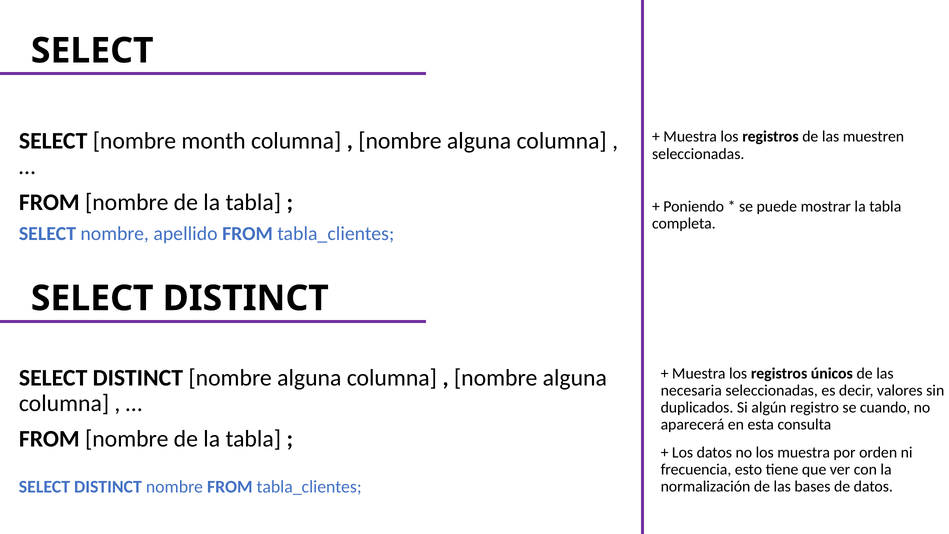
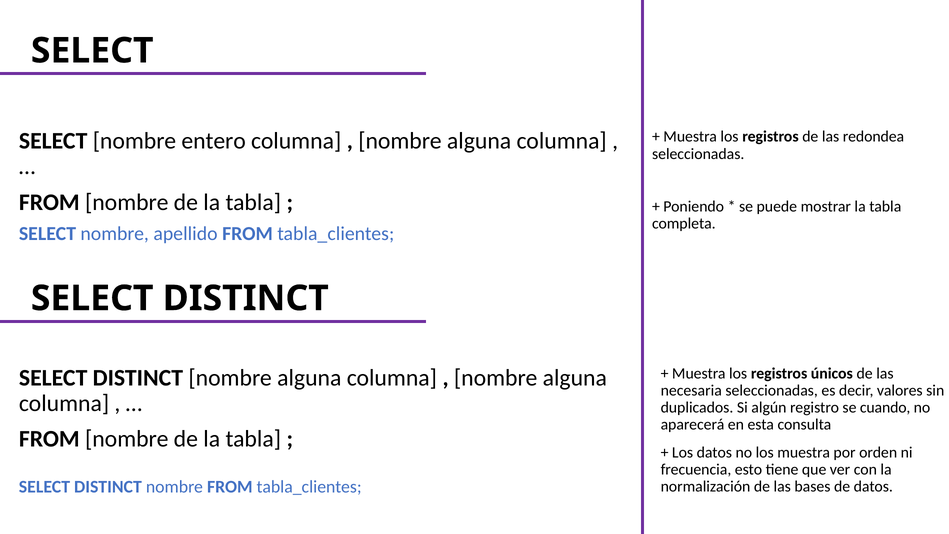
muestren: muestren -> redondea
month: month -> entero
